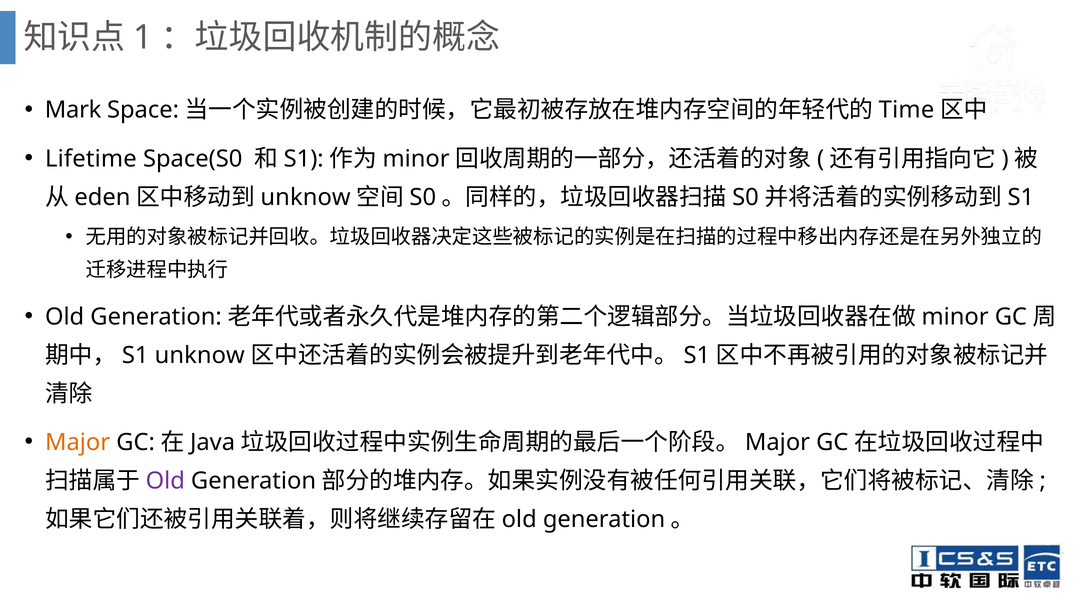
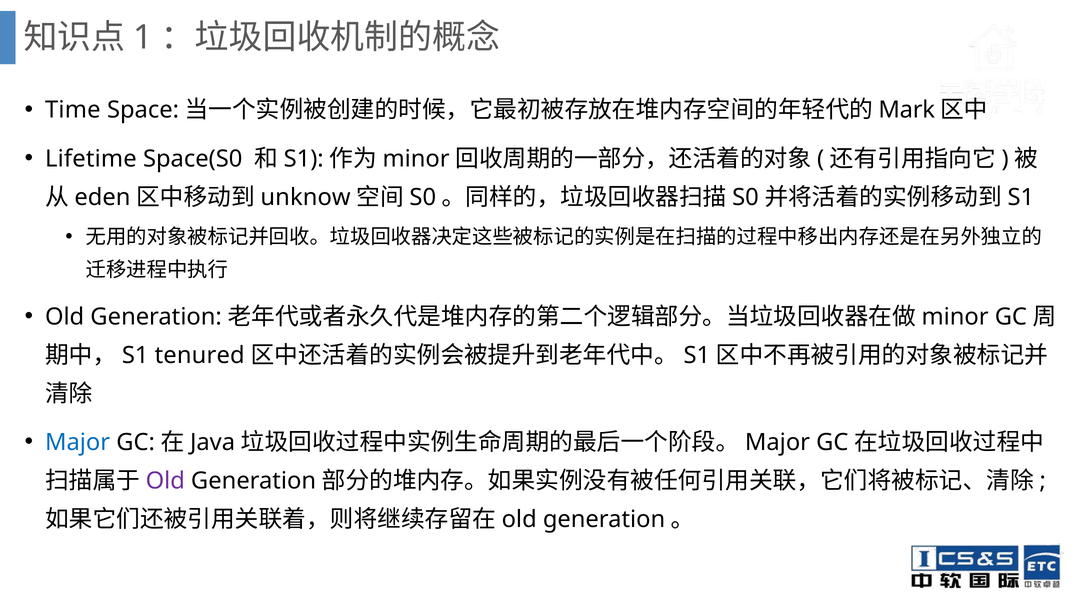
Mark: Mark -> Time
Time: Time -> Mark
unknow at (200, 355): unknow -> tenured
Major at (78, 442) colour: orange -> blue
